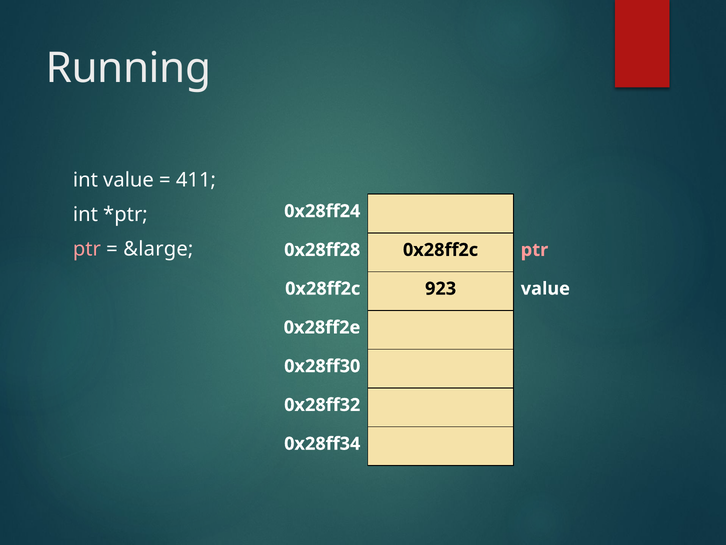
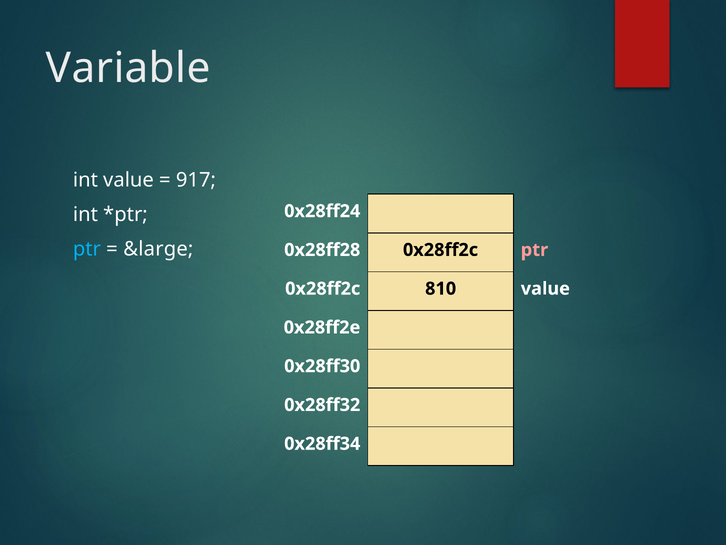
Running: Running -> Variable
411: 411 -> 917
ptr at (87, 249) colour: pink -> light blue
923: 923 -> 810
